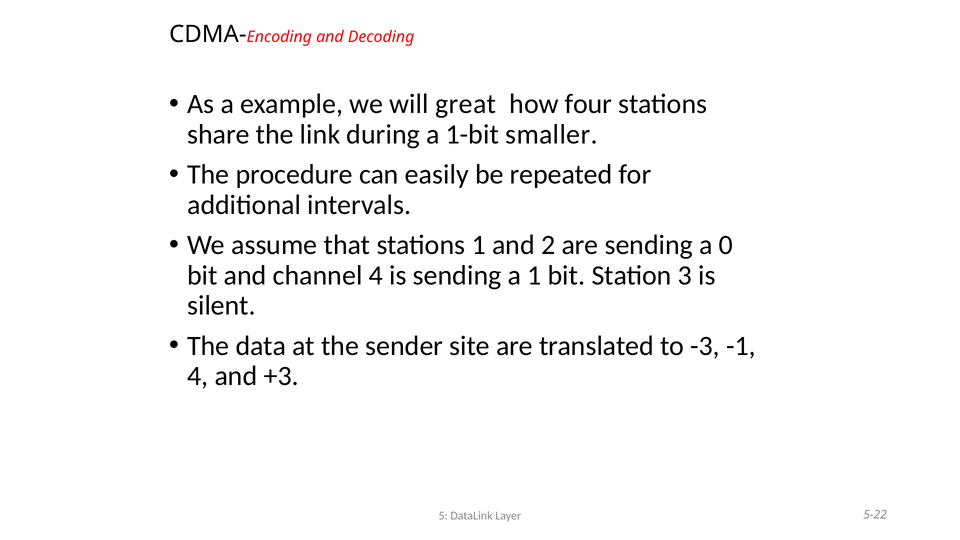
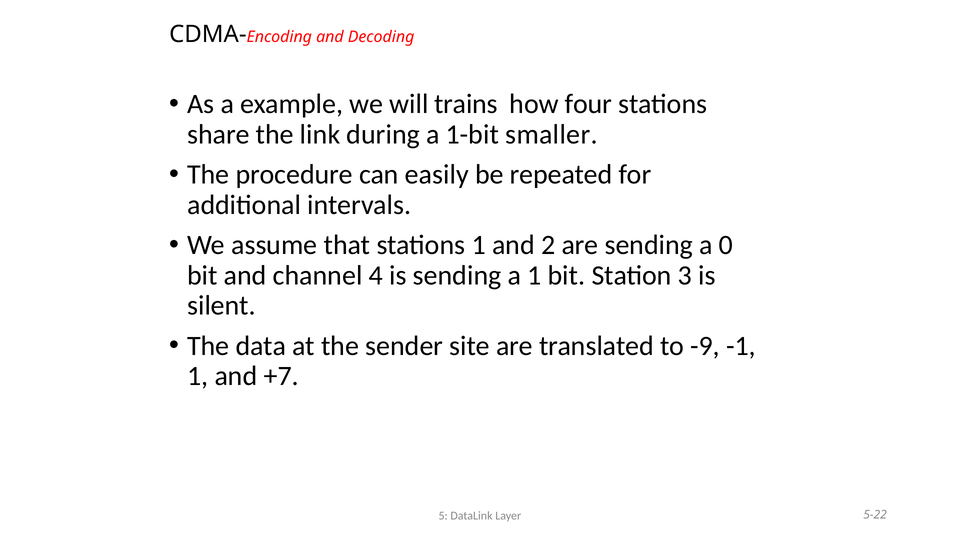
great: great -> trains
-3: -3 -> -9
4 at (198, 376): 4 -> 1
+3: +3 -> +7
